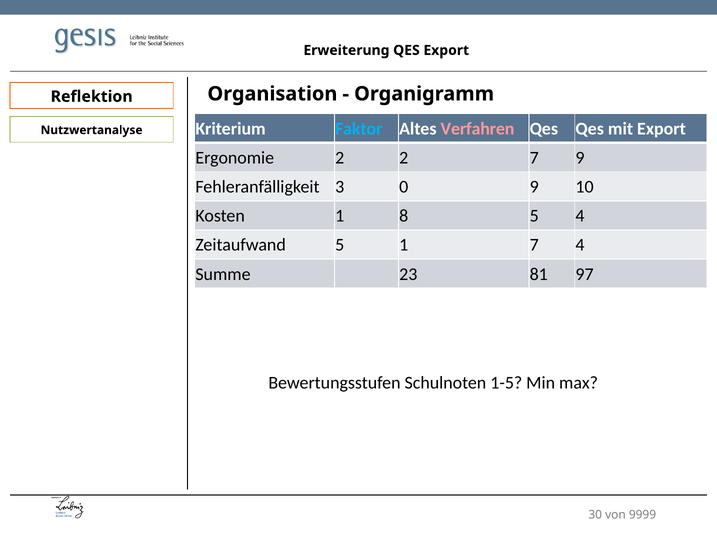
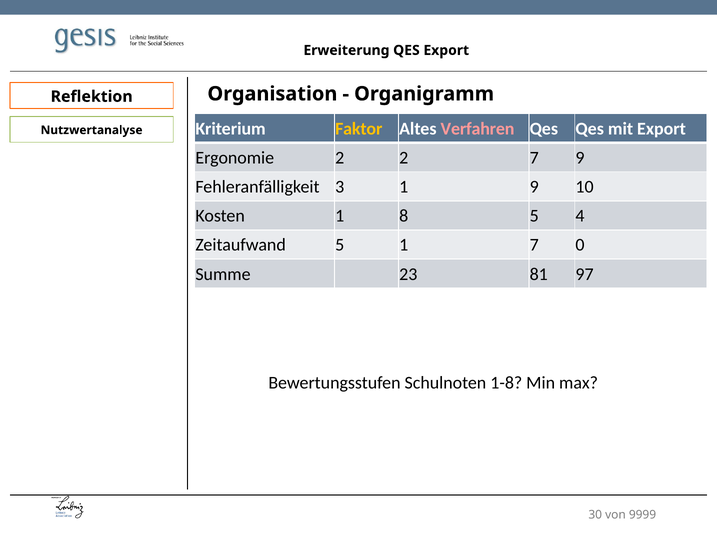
Faktor colour: light blue -> yellow
3 0: 0 -> 1
7 4: 4 -> 0
1-5: 1-5 -> 1-8
